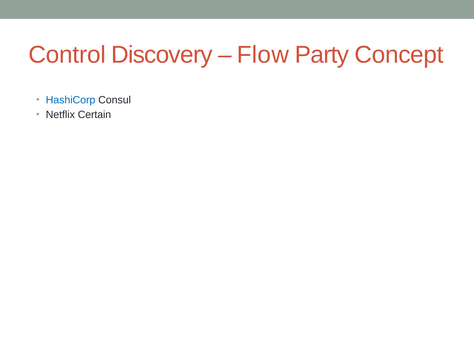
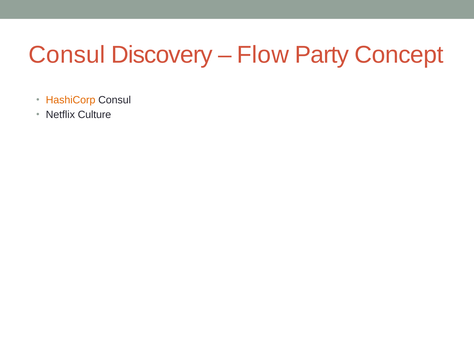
Control at (67, 55): Control -> Consul
HashiCorp colour: blue -> orange
Certain: Certain -> Culture
